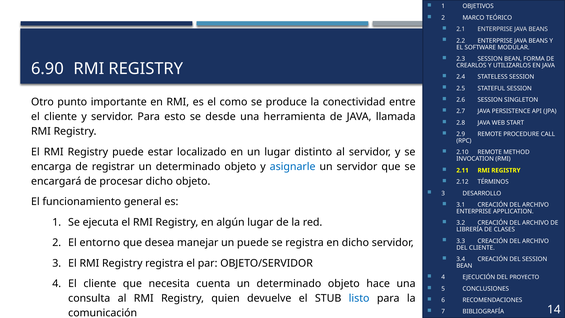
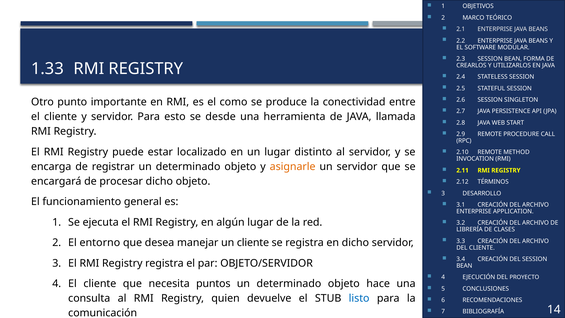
6.90: 6.90 -> 1.33
asignarle colour: blue -> orange
un puede: puede -> cliente
cuenta: cuenta -> puntos
